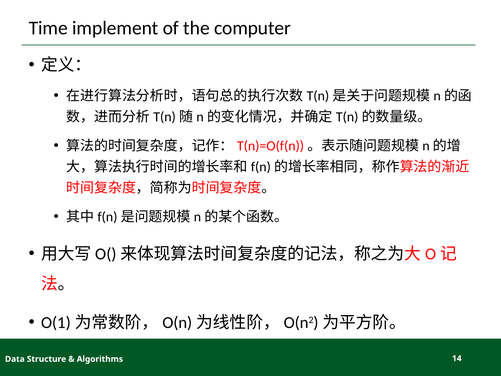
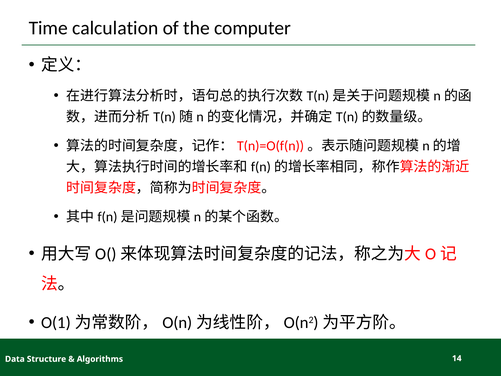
implement: implement -> calculation
